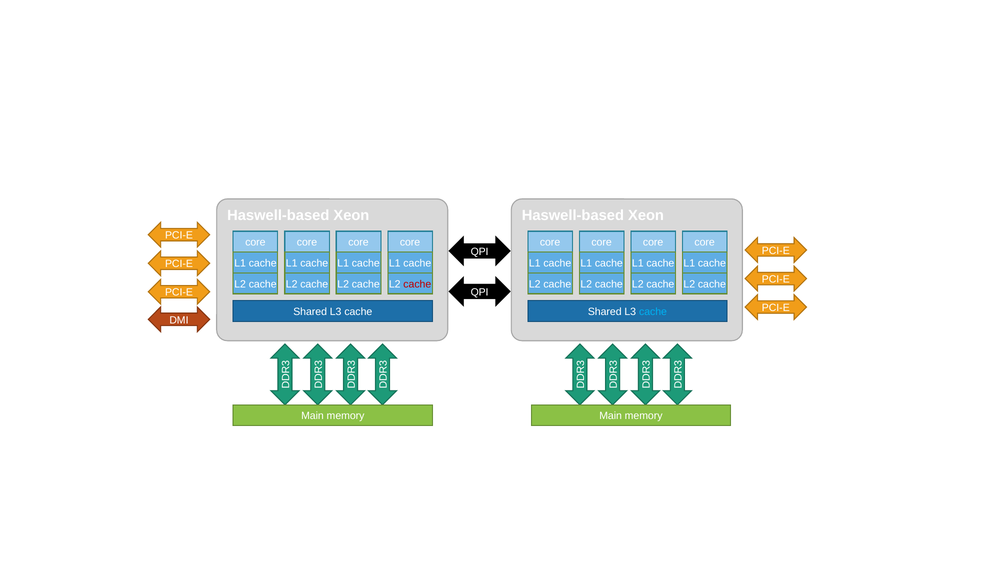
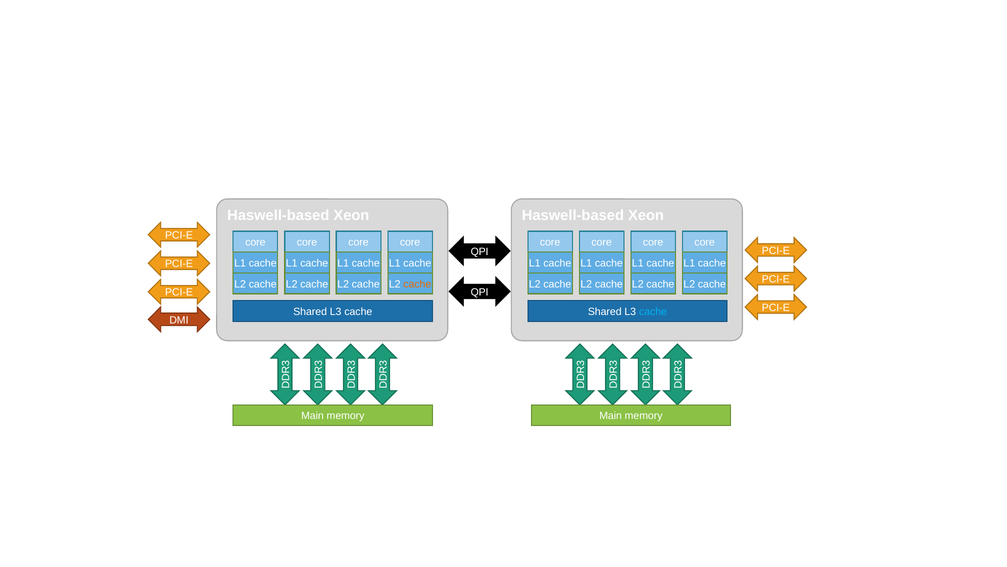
cache at (417, 284) colour: red -> orange
